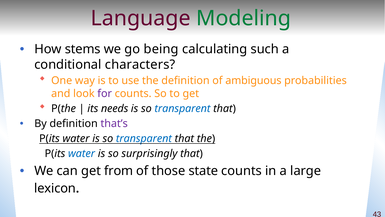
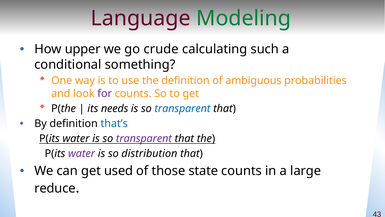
stems: stems -> upper
being: being -> crude
characters: characters -> something
that’s colour: purple -> blue
transparent at (144, 138) colour: blue -> purple
water at (82, 153) colour: blue -> purple
surprisingly: surprisingly -> distribution
from: from -> used
lexicon: lexicon -> reduce
